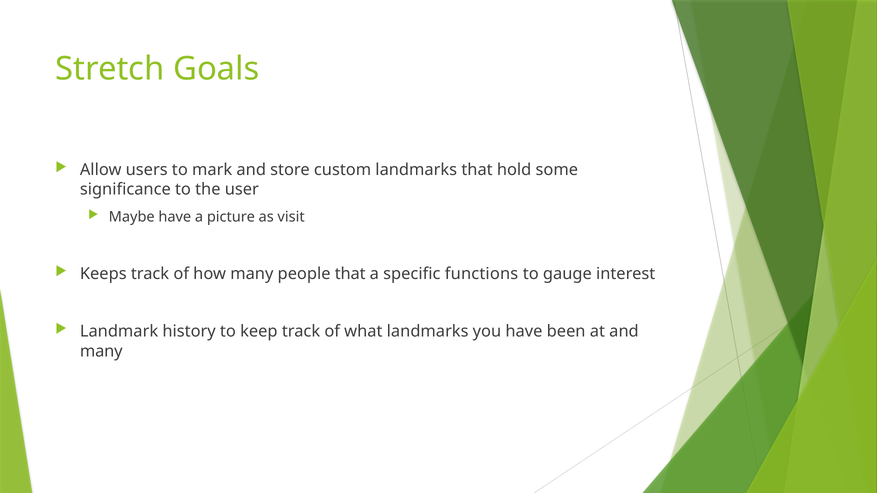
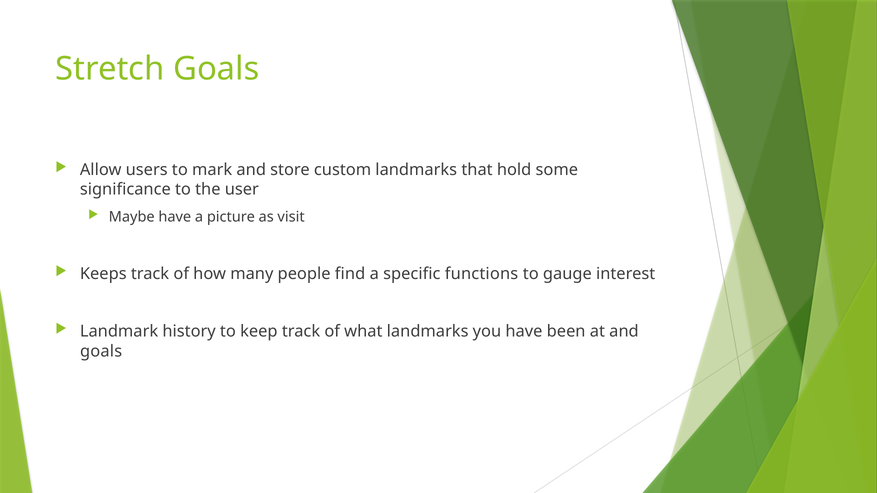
people that: that -> find
many at (101, 351): many -> goals
